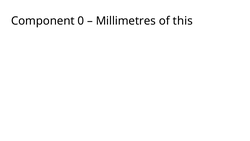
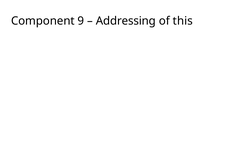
0: 0 -> 9
Millimetres: Millimetres -> Addressing
